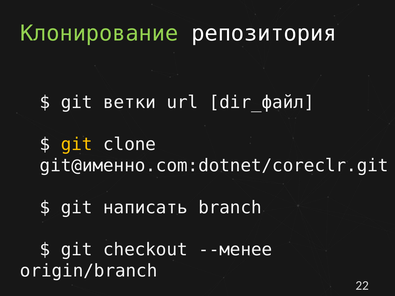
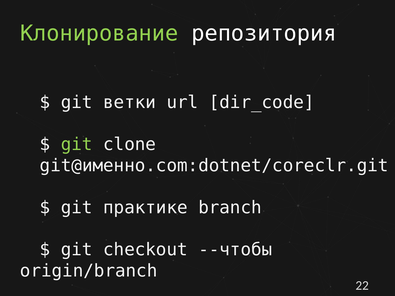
dir_файл: dir_файл -> dir_code
git at (77, 145) colour: yellow -> light green
написать: написать -> практике
--менее: --менее -> --чтобы
